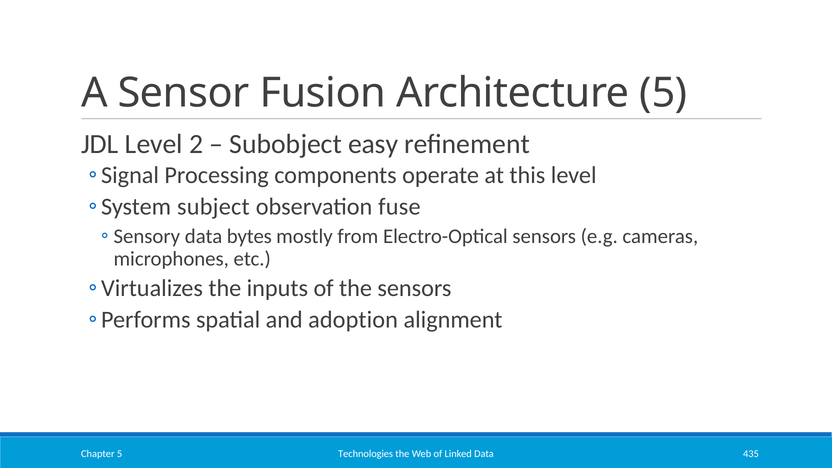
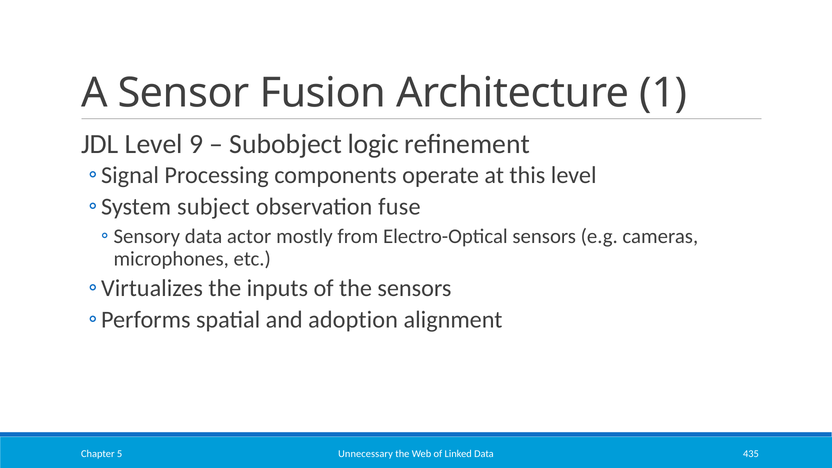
Architecture 5: 5 -> 1
2: 2 -> 9
easy: easy -> logic
bytes: bytes -> actor
Technologies: Technologies -> Unnecessary
